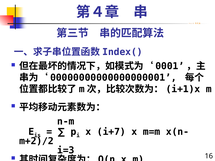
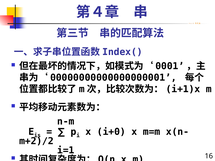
i+7: i+7 -> i+0
i=3: i=3 -> i=1
